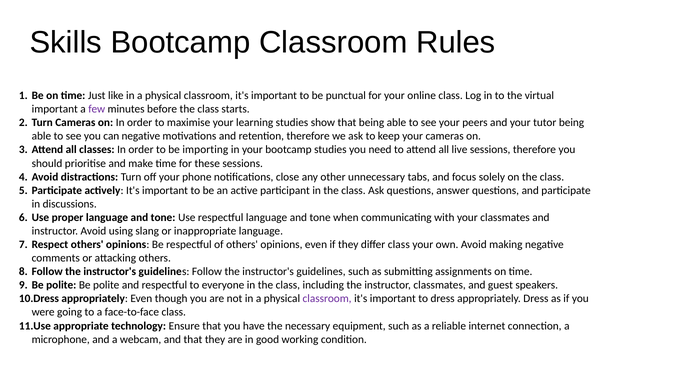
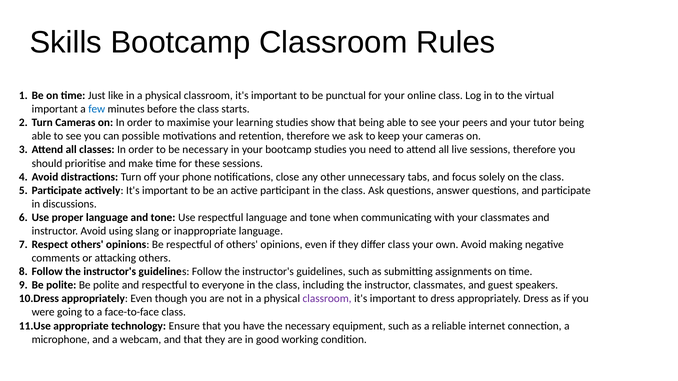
few colour: purple -> blue
can negative: negative -> possible
be importing: importing -> necessary
